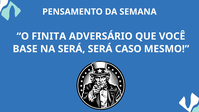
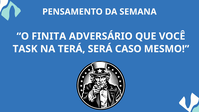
BASE: BASE -> TASK
NA SERÁ: SERÁ -> TERÁ
